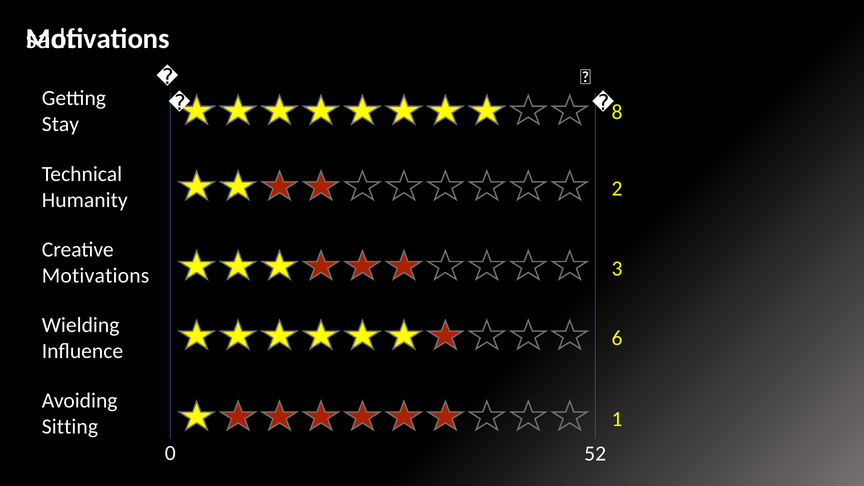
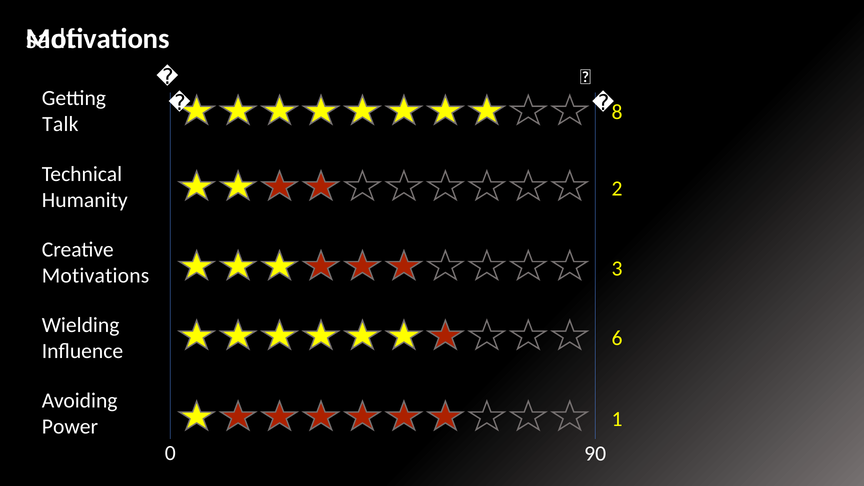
Stay: Stay -> Talk
Sitting: Sitting -> Power
52: 52 -> 90
